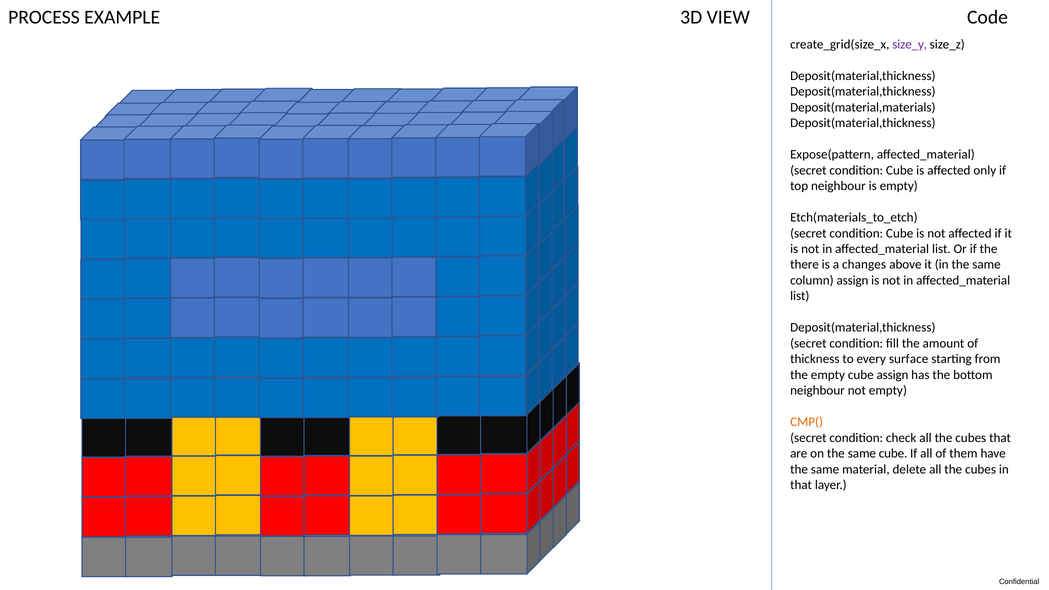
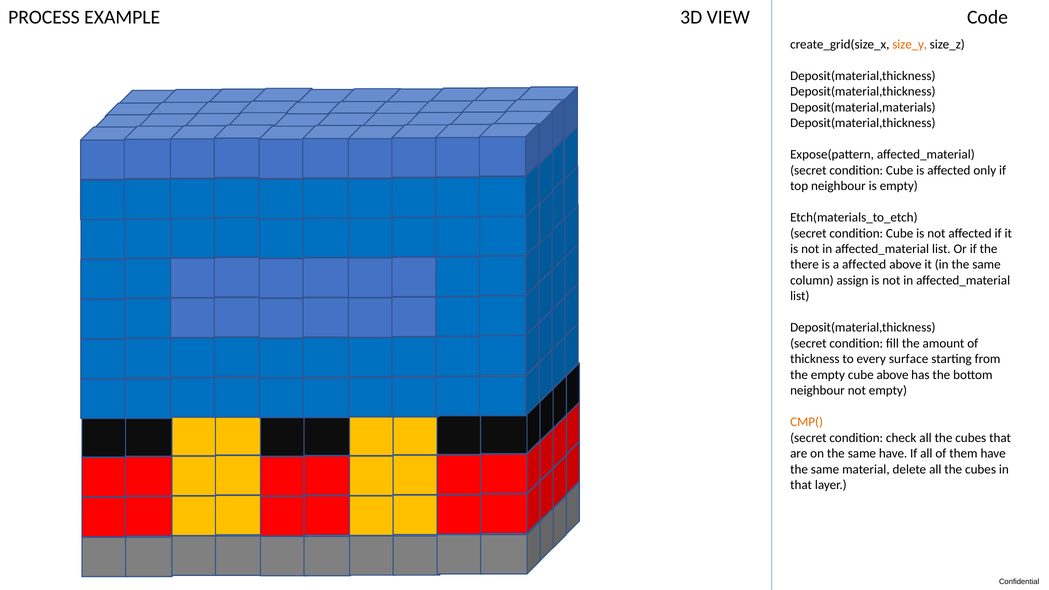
size_y colour: purple -> orange
a changes: changes -> affected
cube assign: assign -> above
same cube: cube -> have
